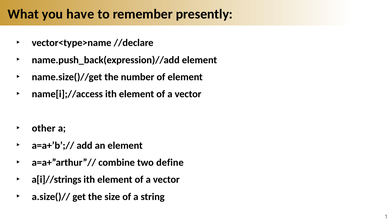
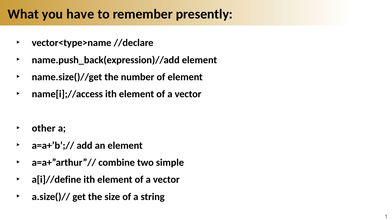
define: define -> simple
a[i]//strings: a[i]//strings -> a[i]//define
